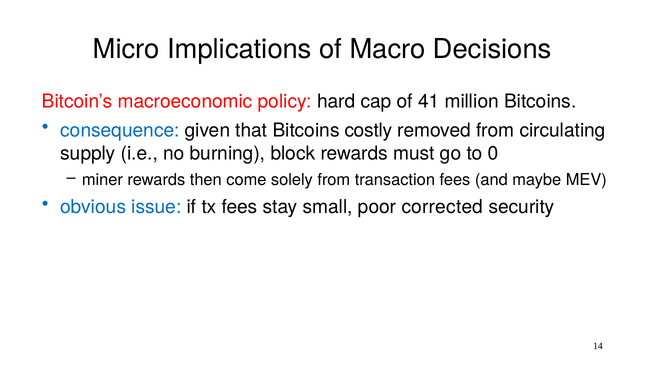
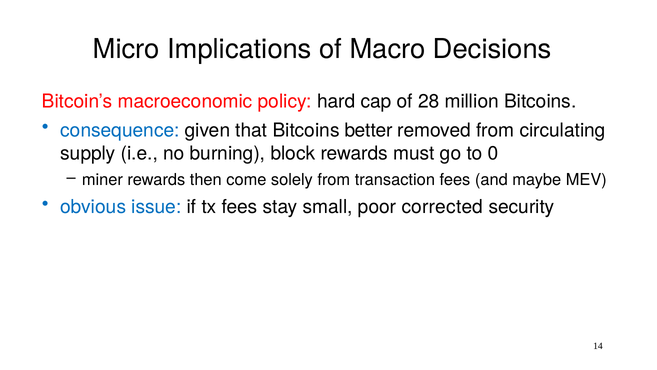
41: 41 -> 28
costly: costly -> better
